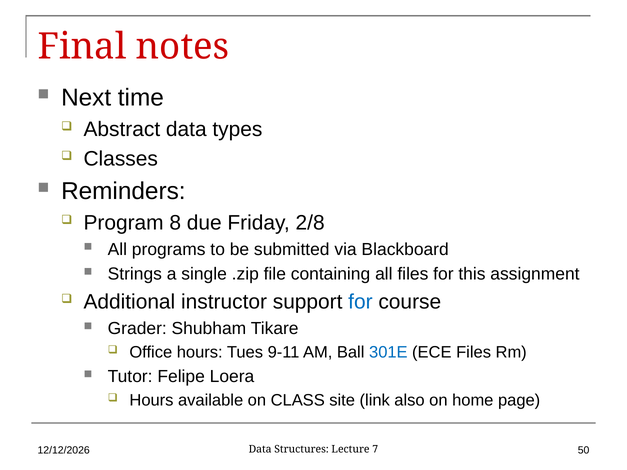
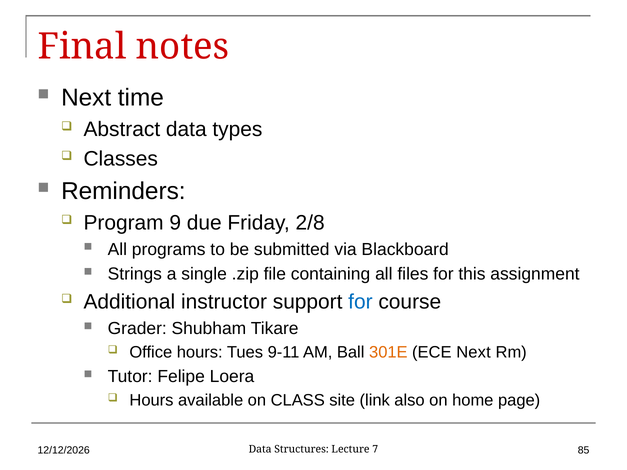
8: 8 -> 9
301E colour: blue -> orange
ECE Files: Files -> Next
50: 50 -> 85
